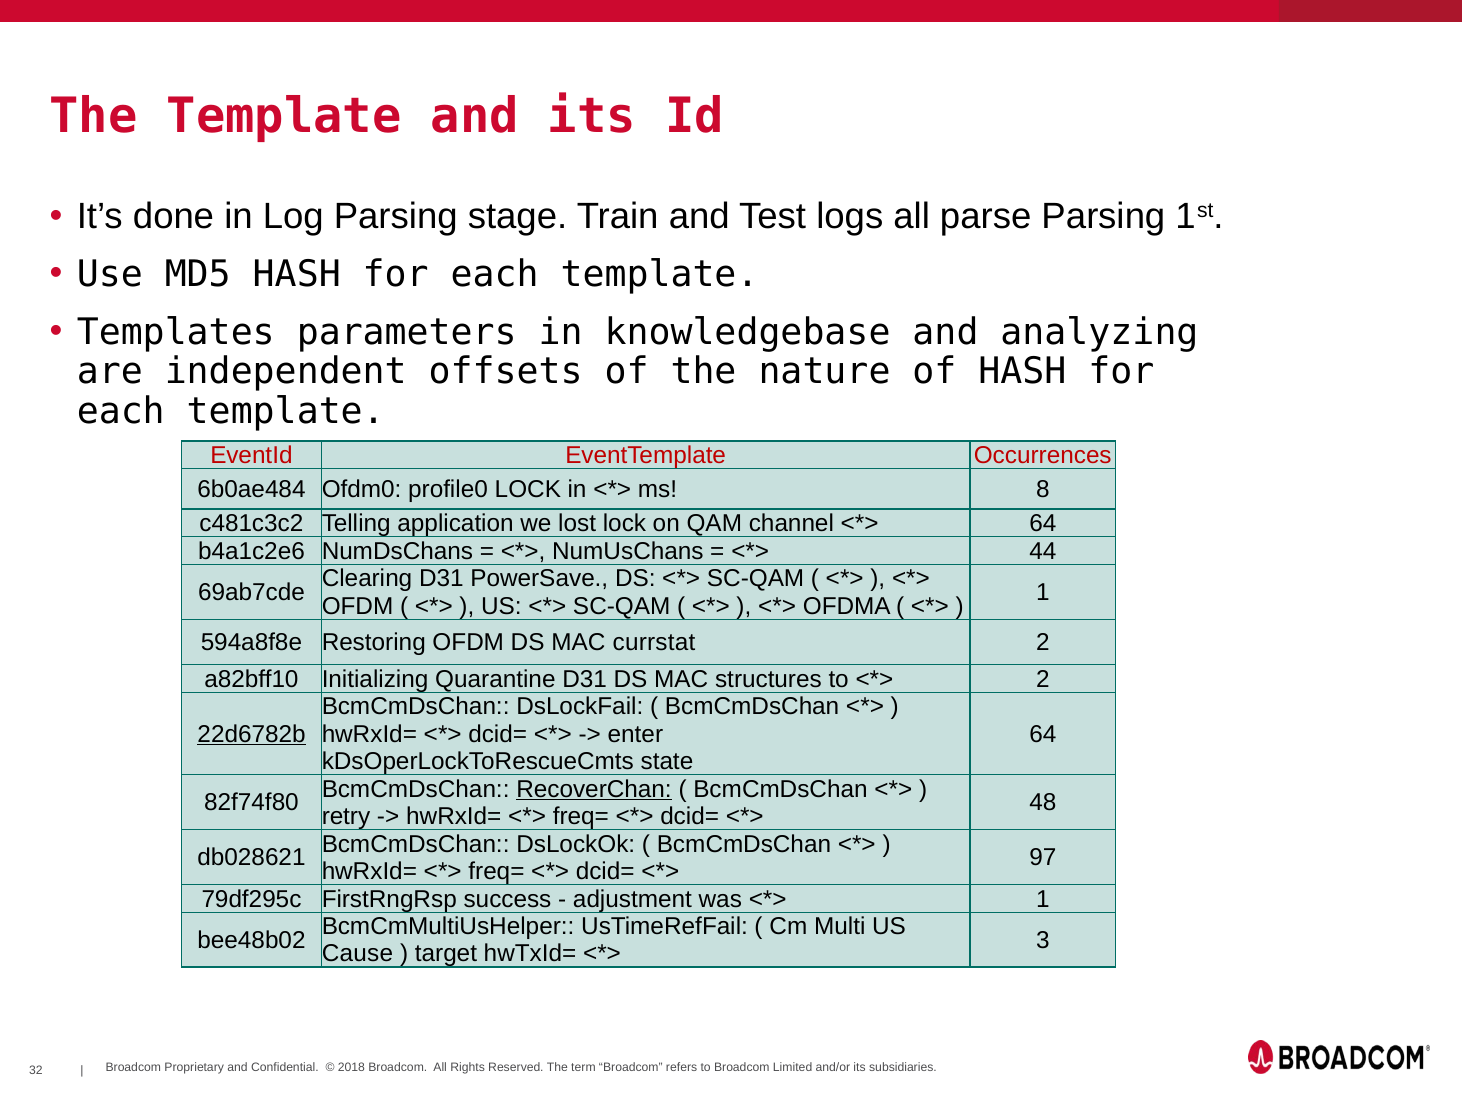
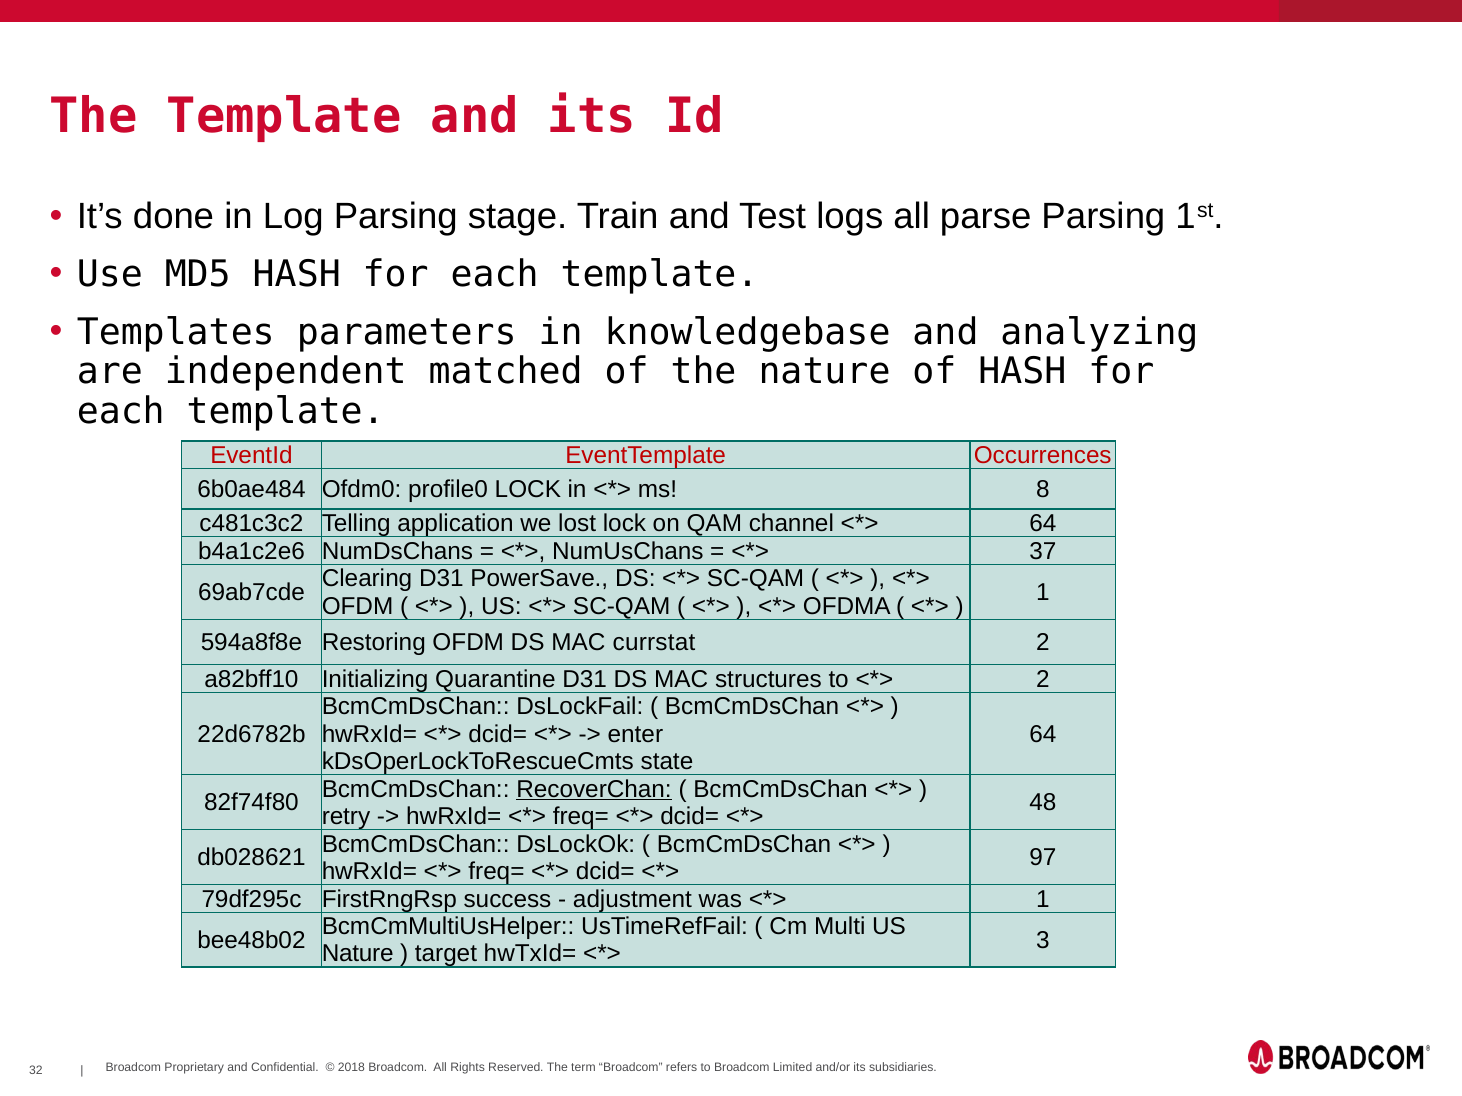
offsets: offsets -> matched
44: 44 -> 37
22d6782b underline: present -> none
Cause at (357, 954): Cause -> Nature
